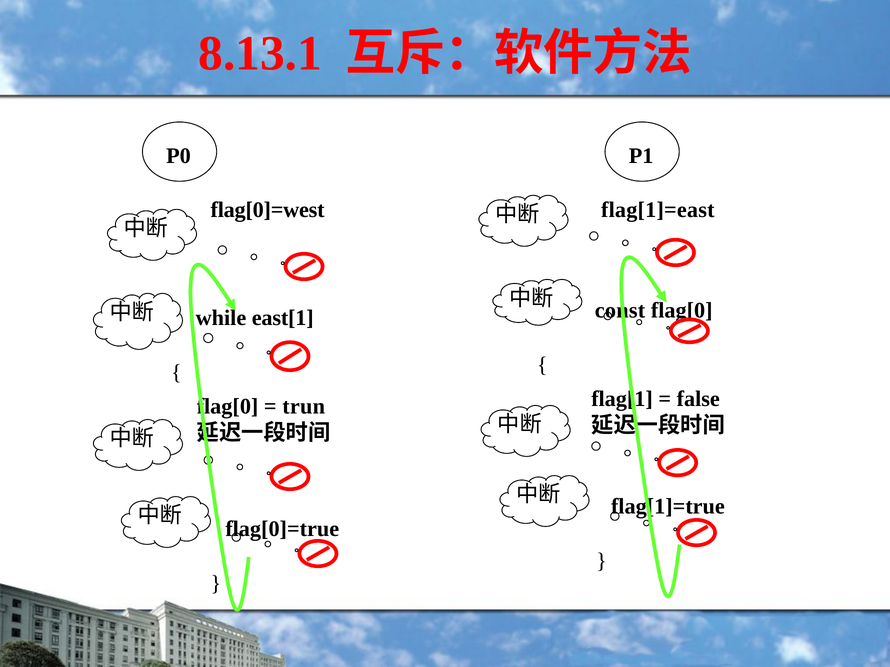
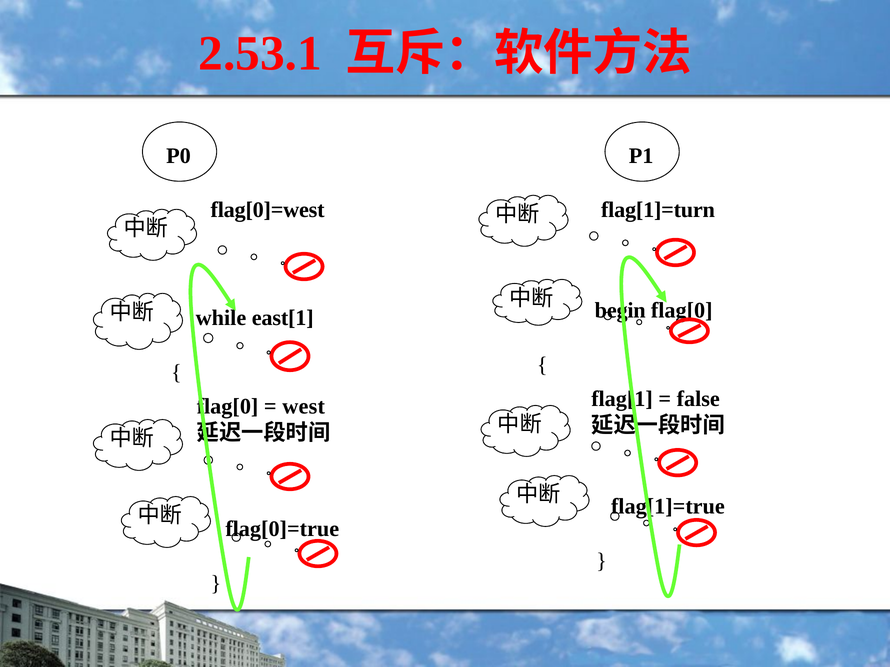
8.13.1: 8.13.1 -> 2.53.1
flag[1]=east: flag[1]=east -> flag[1]=turn
const: const -> begin
trun: trun -> west
